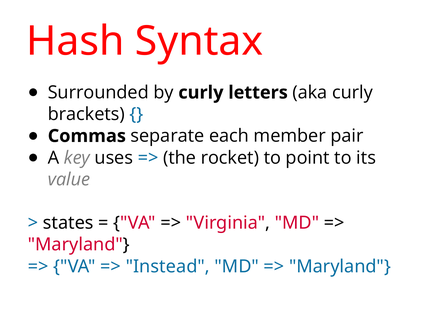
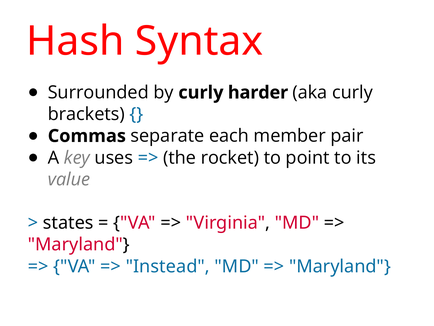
letters: letters -> harder
